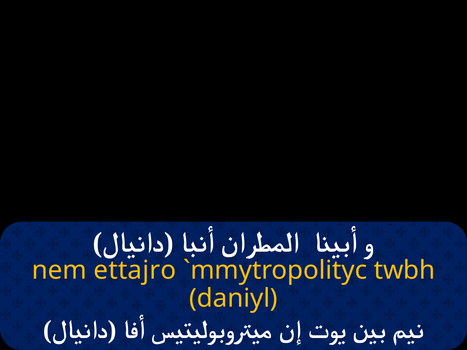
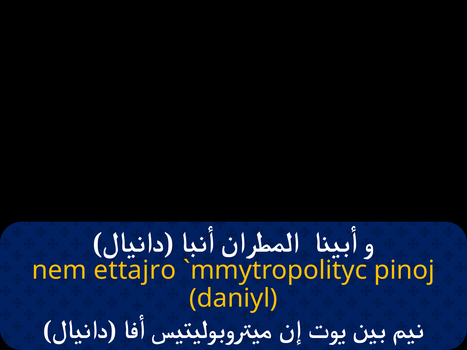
twbh: twbh -> pinoj
